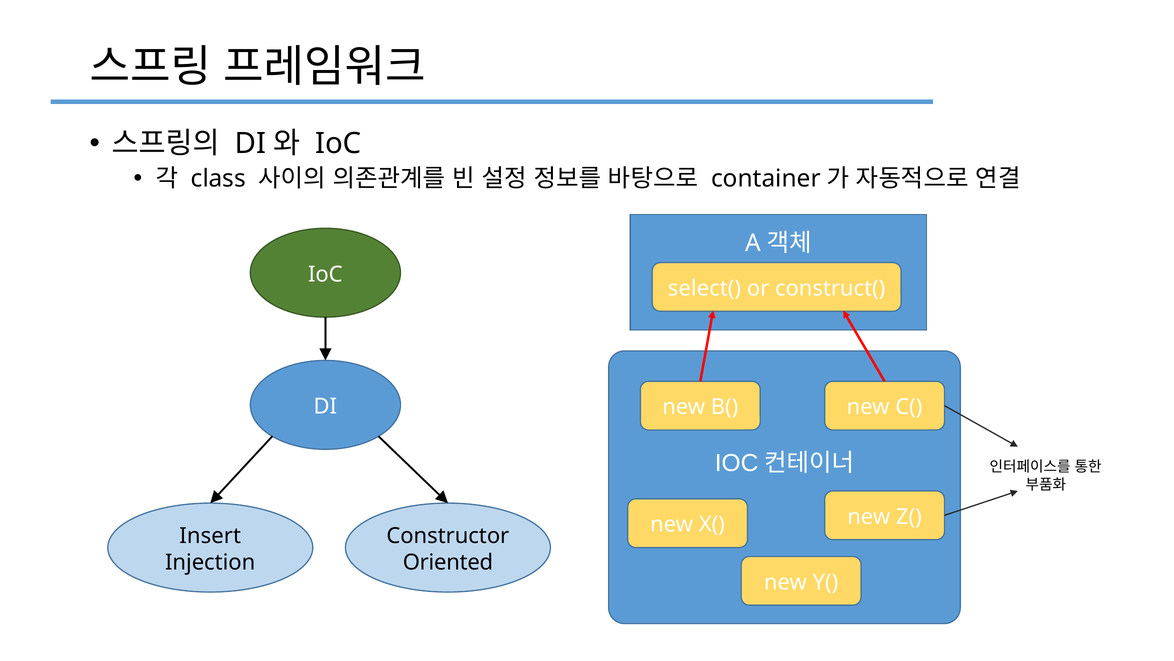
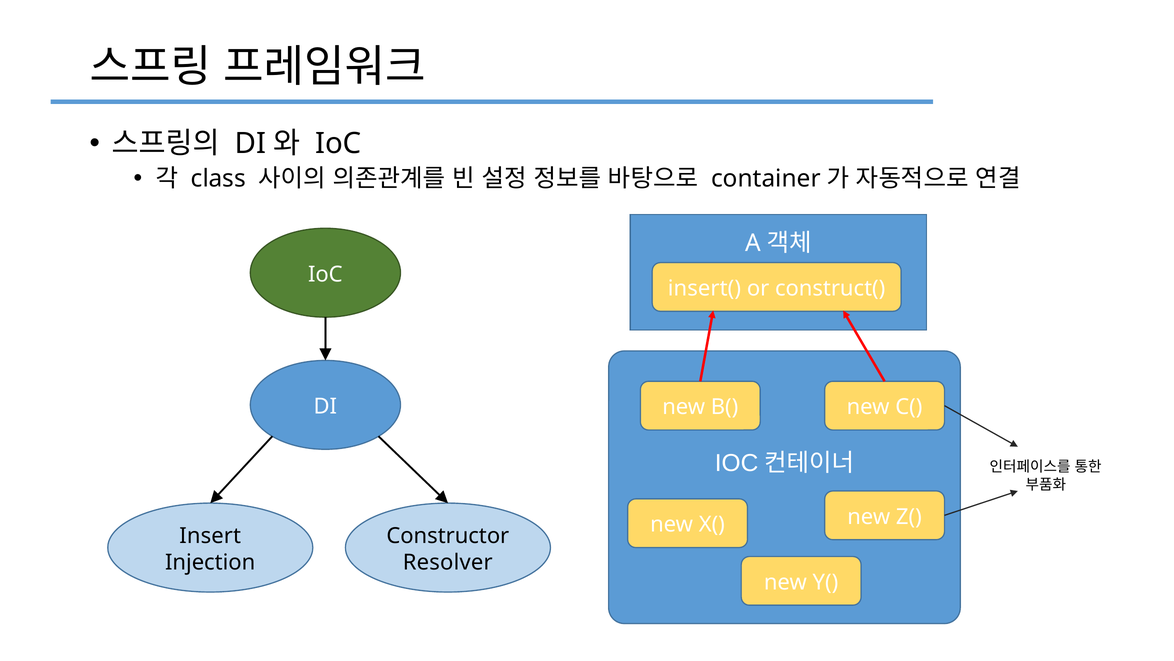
select(: select( -> insert(
Oriented: Oriented -> Resolver
